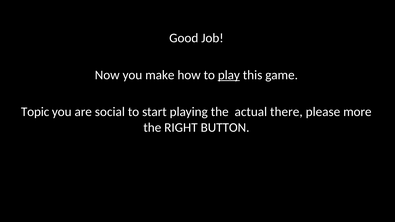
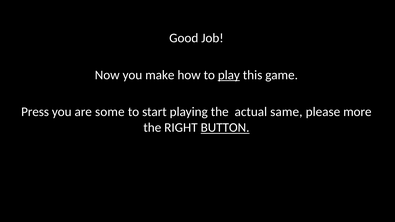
Topic: Topic -> Press
social: social -> some
there: there -> same
BUTTON underline: none -> present
